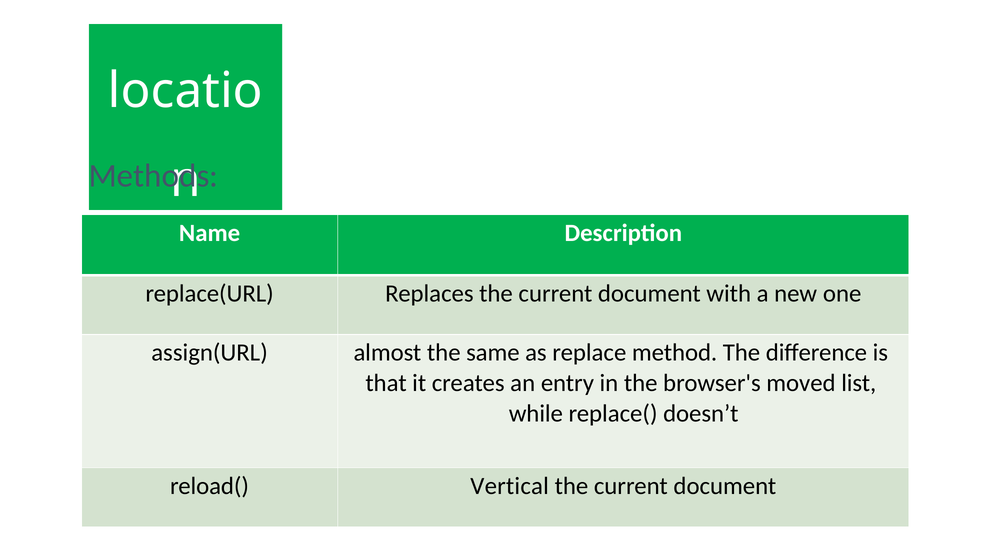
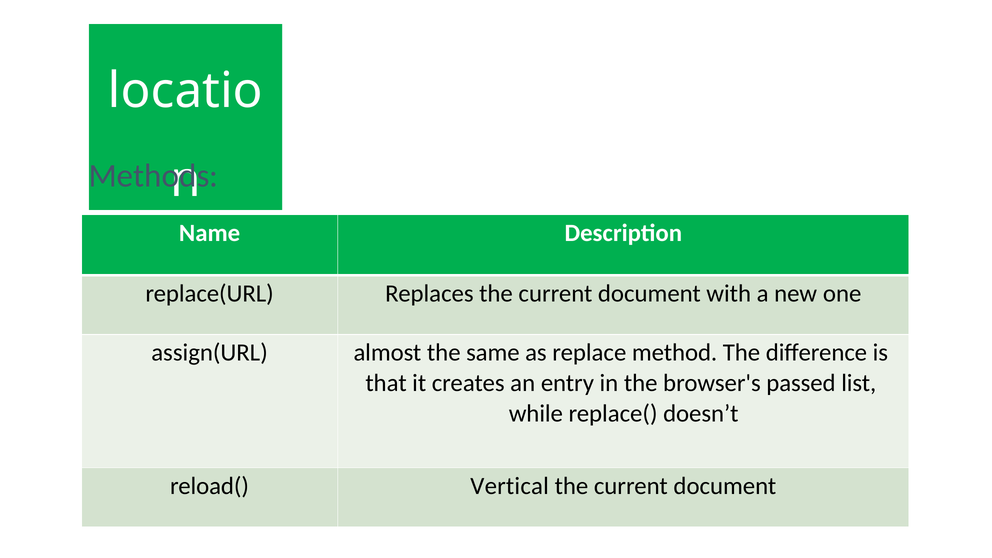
moved: moved -> passed
